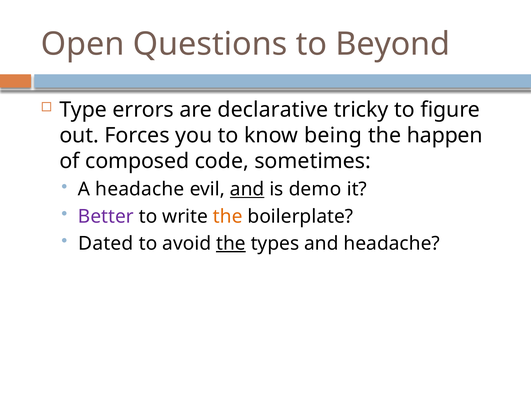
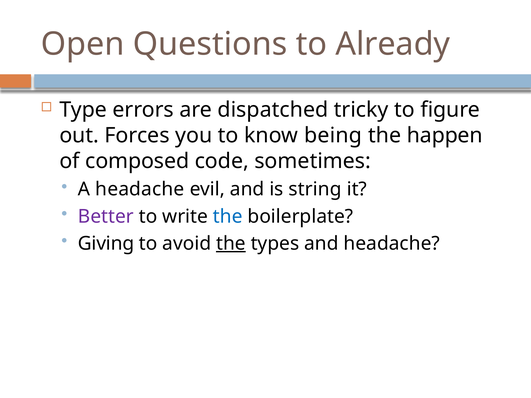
Beyond: Beyond -> Already
declarative: declarative -> dispatched
and at (247, 189) underline: present -> none
demo: demo -> string
the at (228, 217) colour: orange -> blue
Dated: Dated -> Giving
